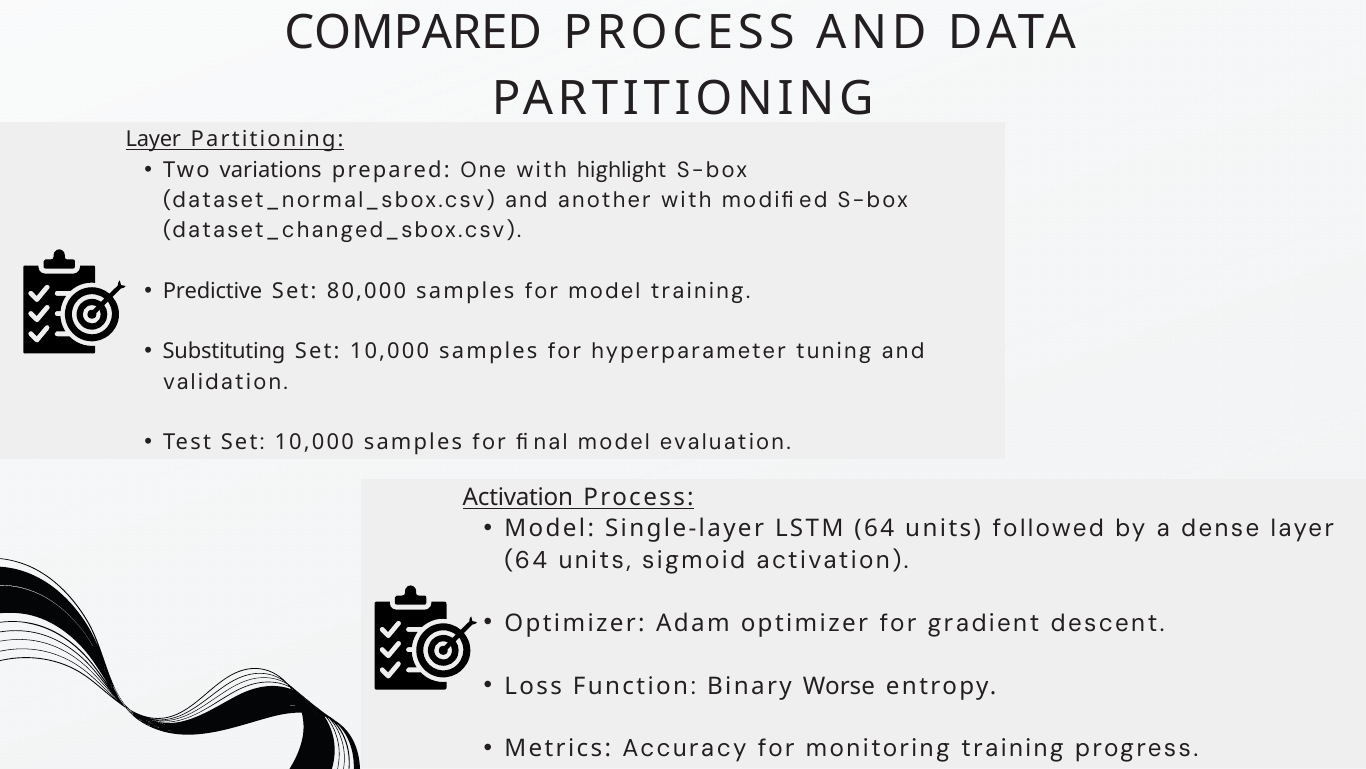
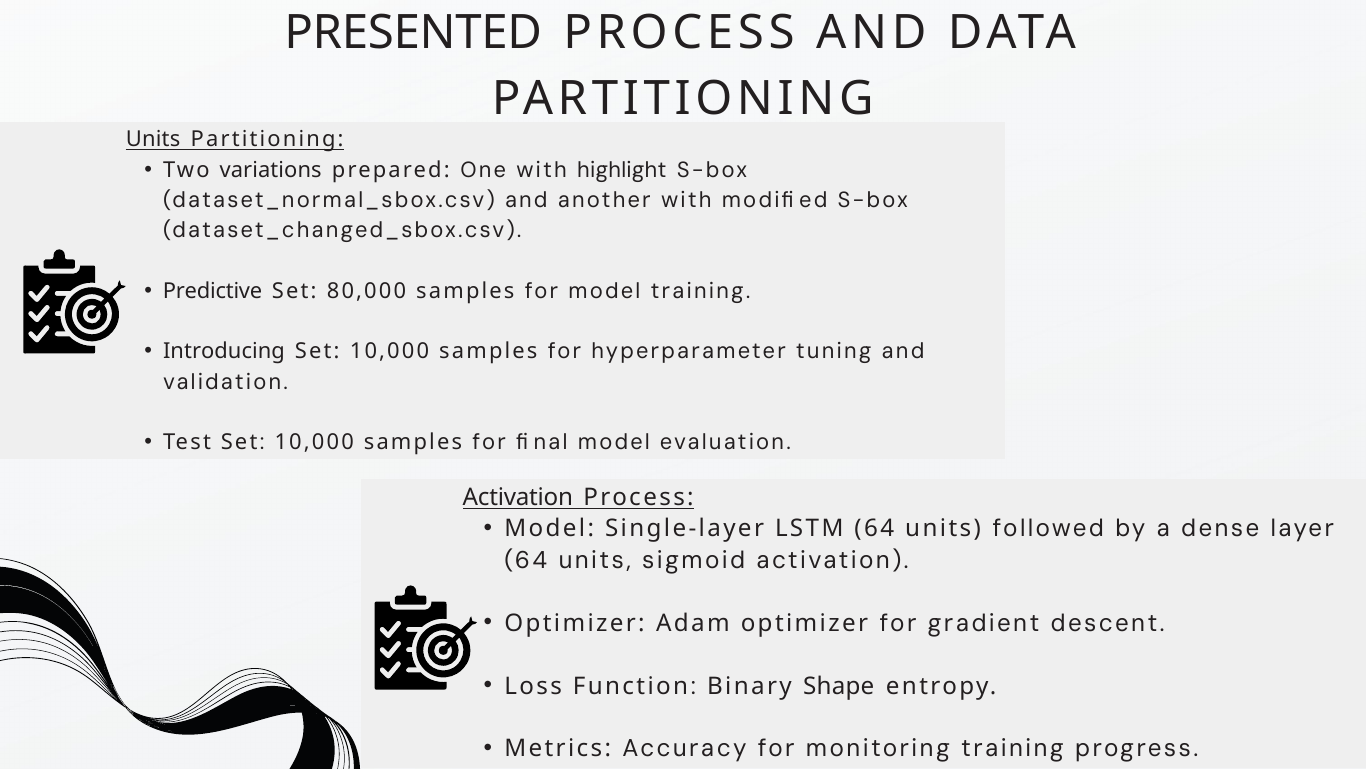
COMPARED: COMPARED -> PRESENTED
Layer at (153, 140): Layer -> Units
Substituting: Substituting -> Introducing
Worse: Worse -> Shape
